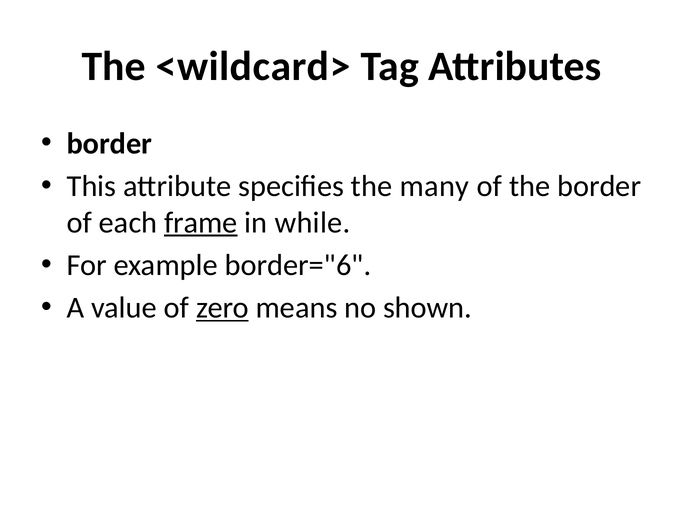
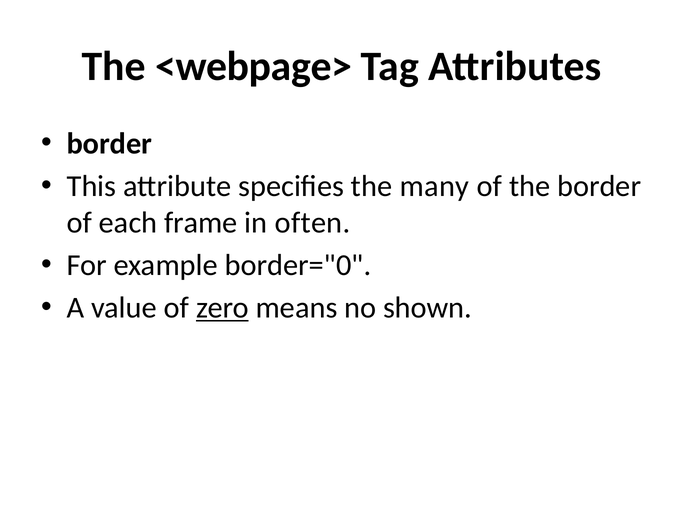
<wildcard>: <wildcard> -> <webpage>
frame underline: present -> none
while: while -> often
border="6: border="6 -> border="0
